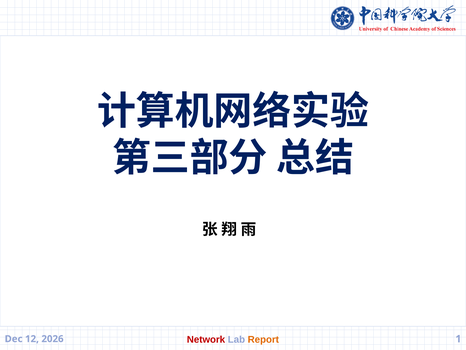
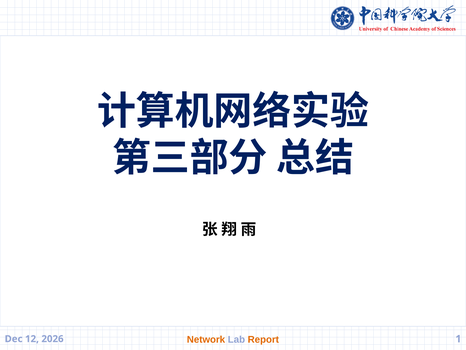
Network colour: red -> orange
